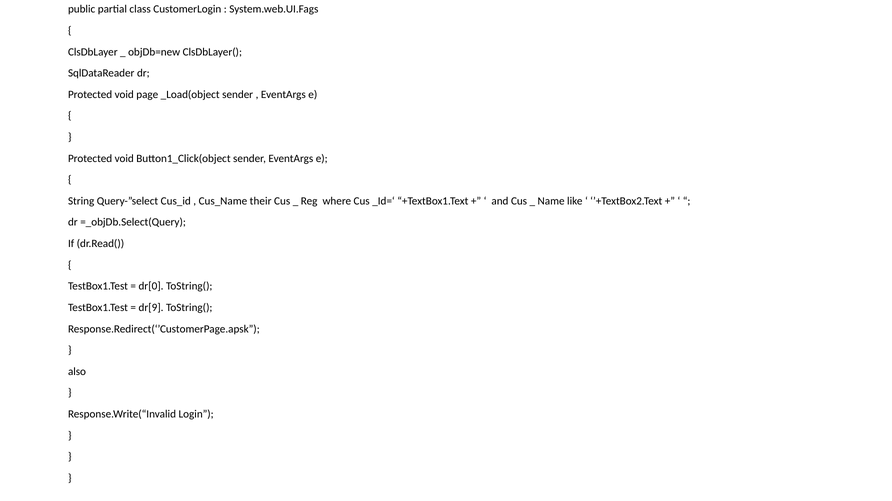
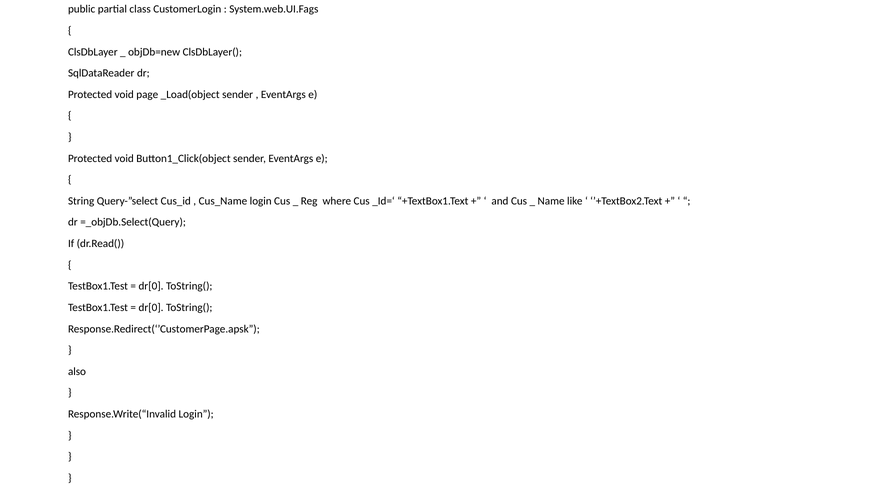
Cus_Name their: their -> login
dr[9 at (151, 308): dr[9 -> dr[0
